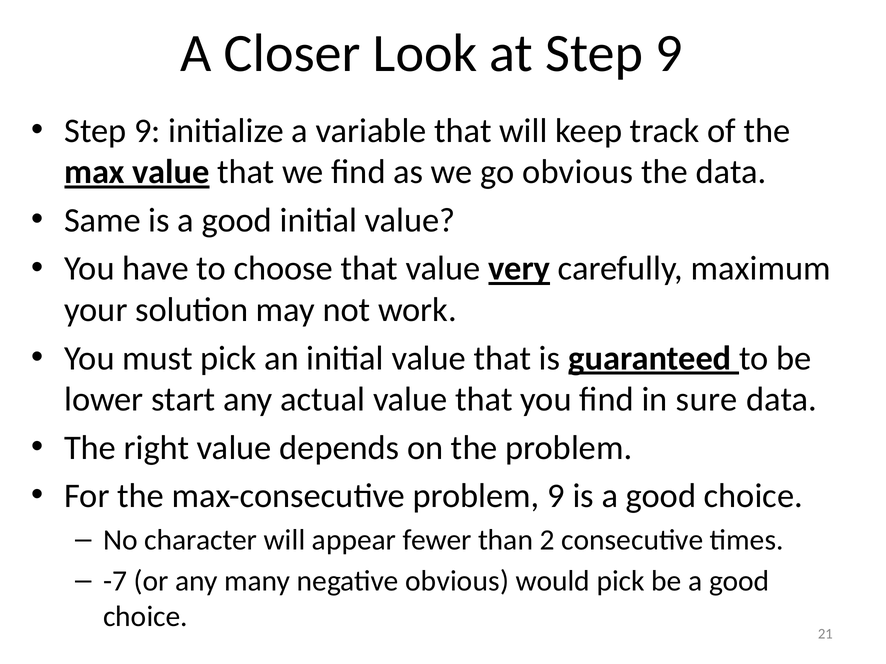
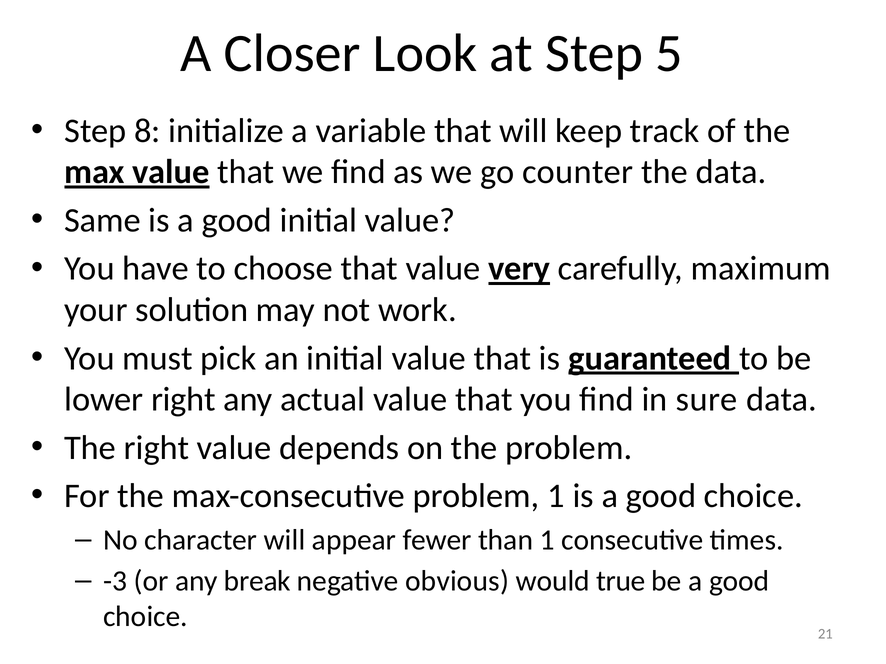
at Step 9: 9 -> 5
9 at (147, 131): 9 -> 8
go obvious: obvious -> counter
lower start: start -> right
problem 9: 9 -> 1
than 2: 2 -> 1
-7: -7 -> -3
many: many -> break
would pick: pick -> true
